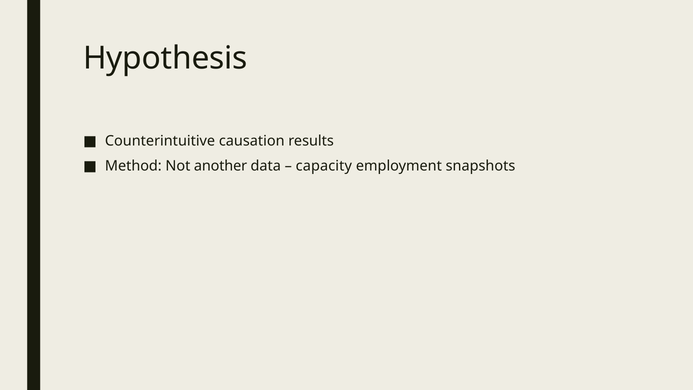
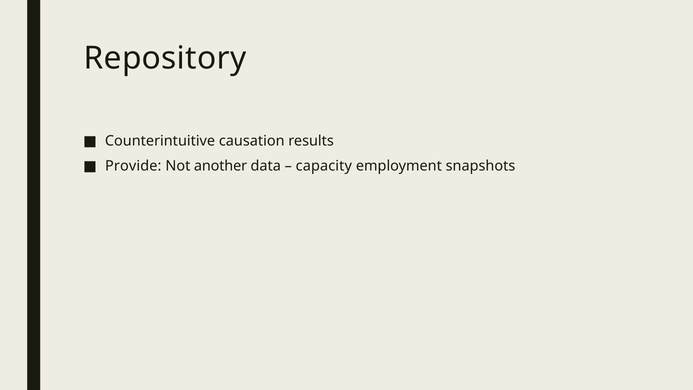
Hypothesis: Hypothesis -> Repository
Method: Method -> Provide
